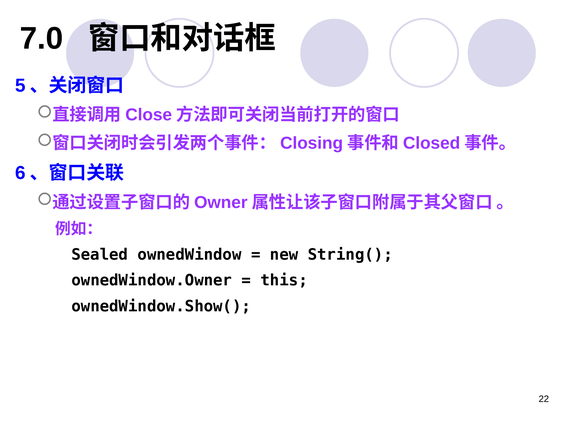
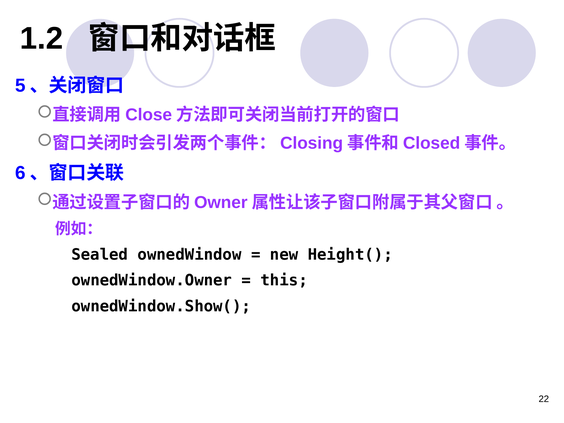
7.0: 7.0 -> 1.2
String(: String( -> Height(
